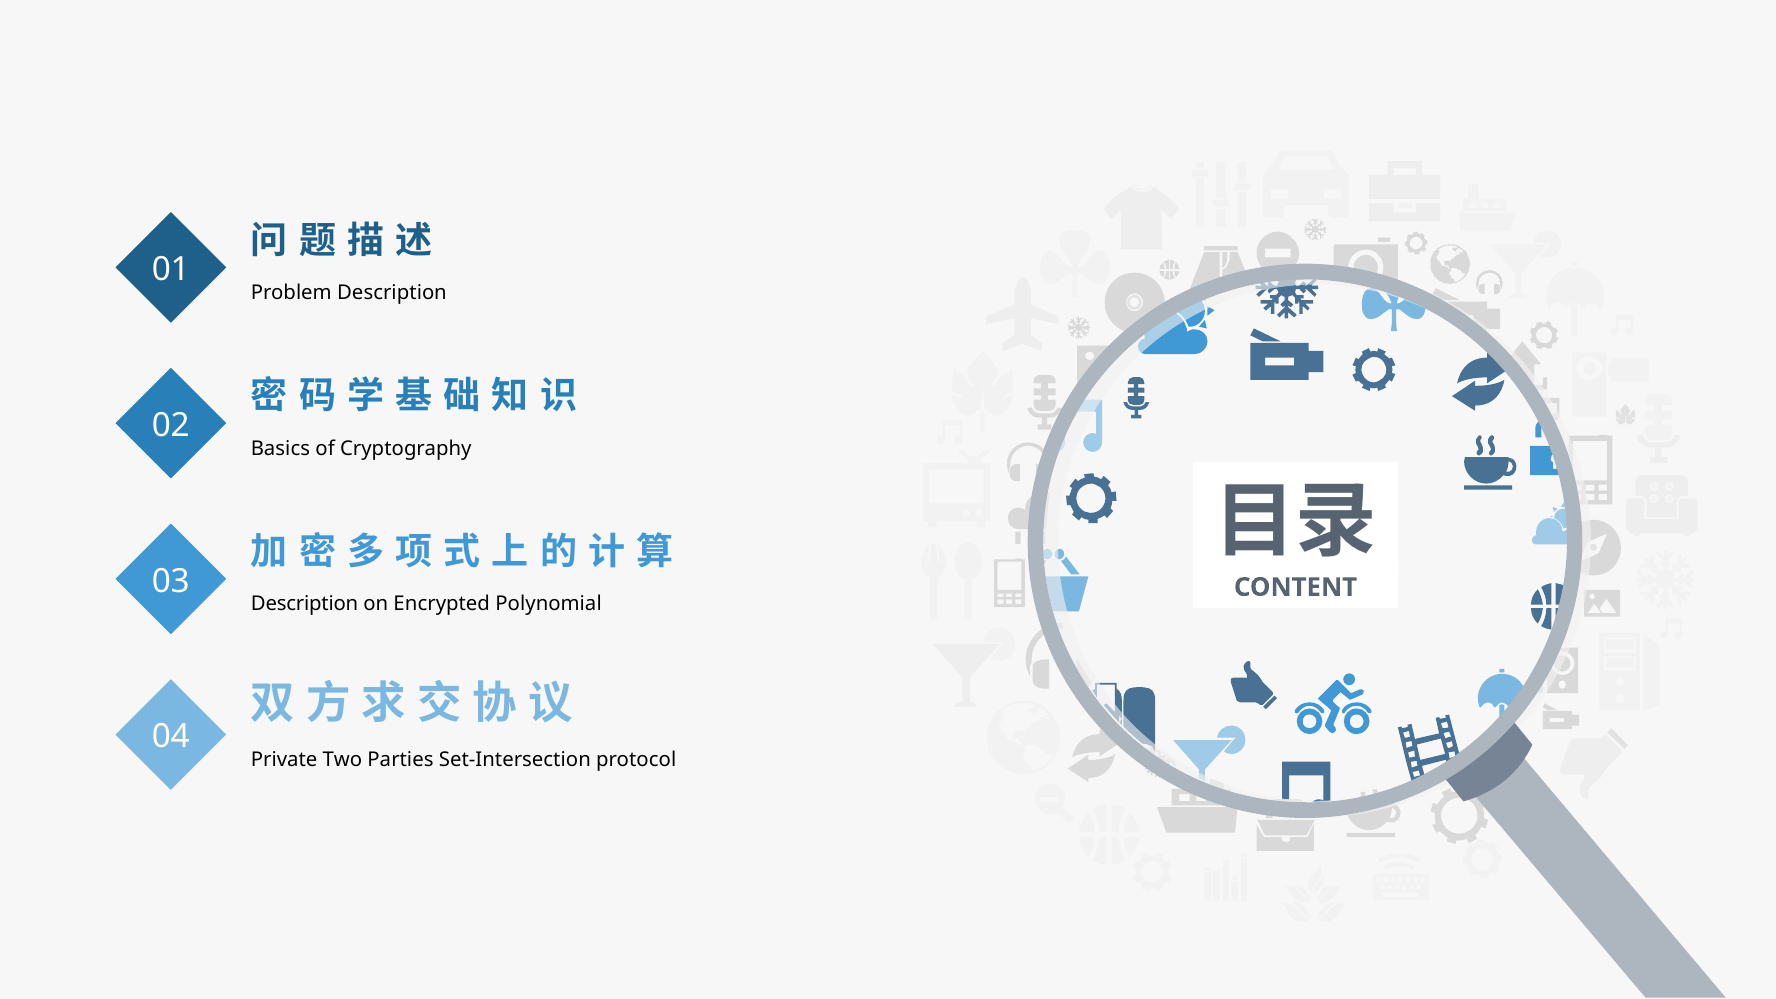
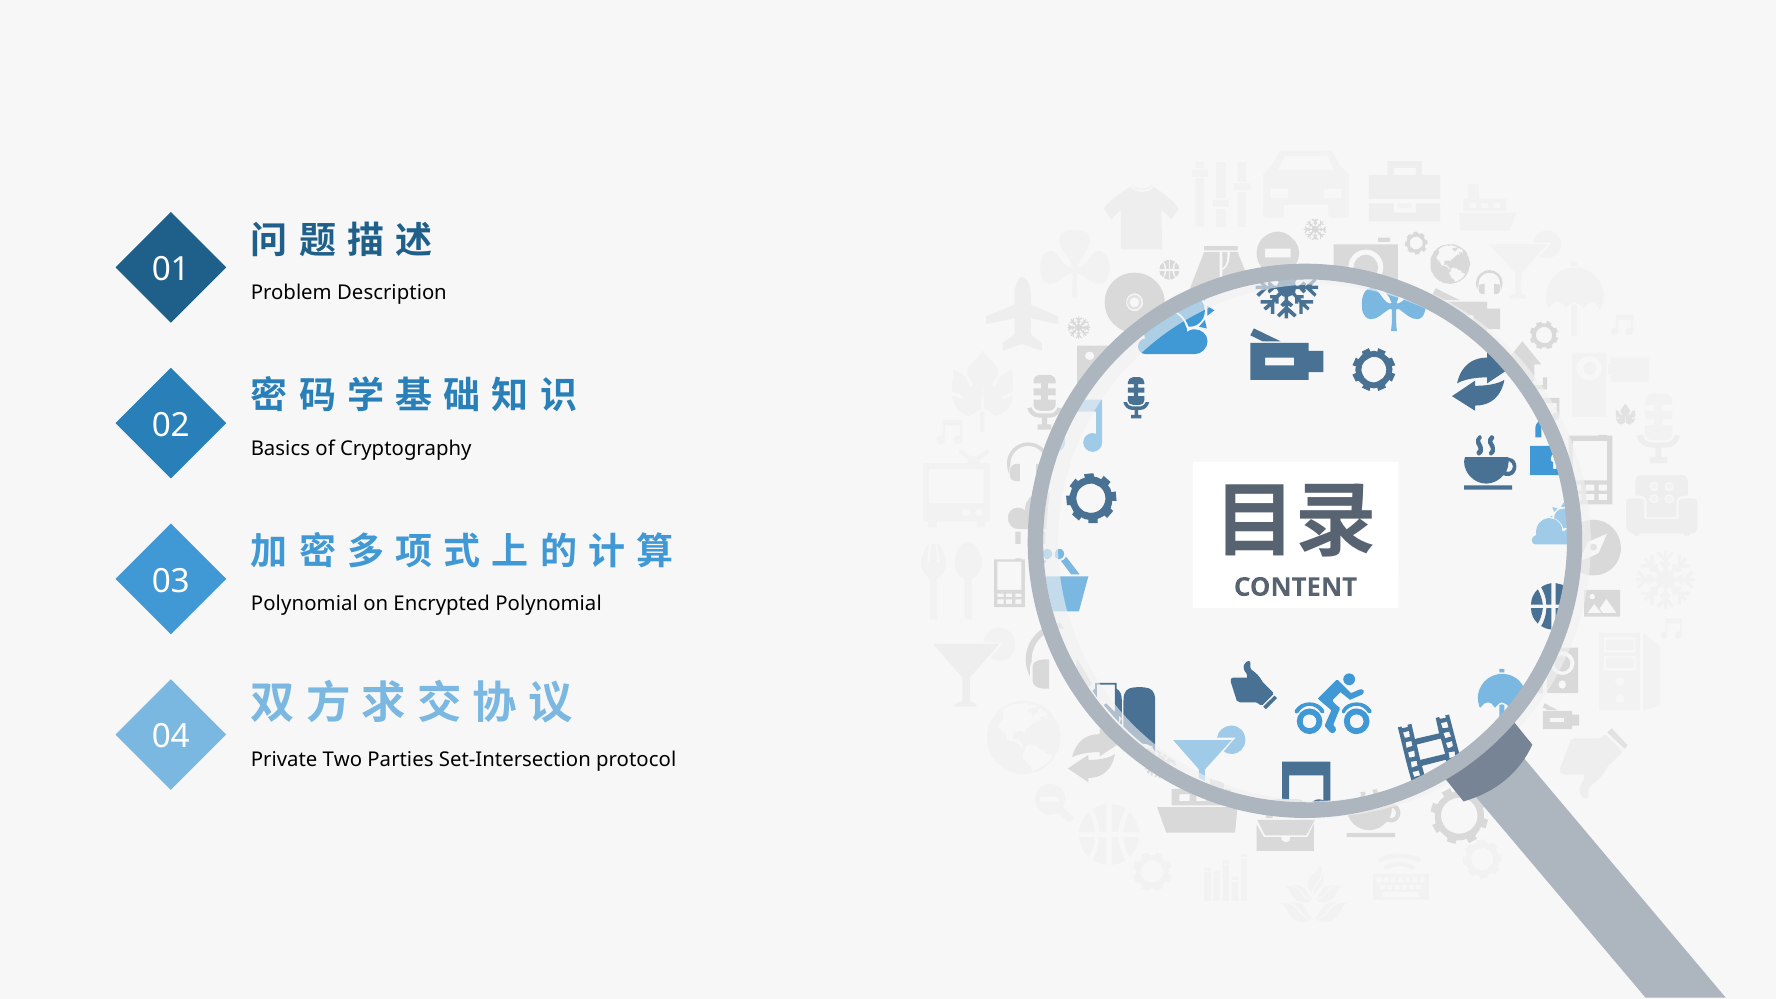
Description at (305, 604): Description -> Polynomial
